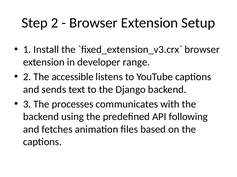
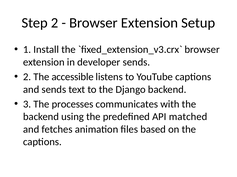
developer range: range -> sends
following: following -> matched
